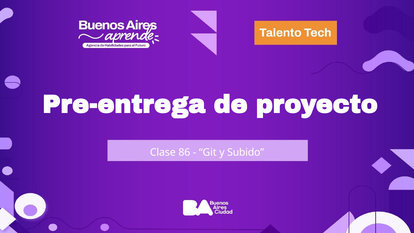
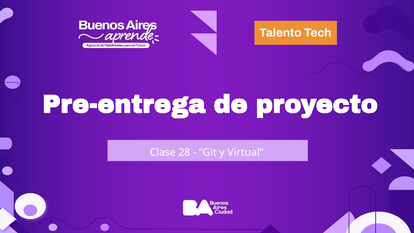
86: 86 -> 28
Subido: Subido -> Virtual
